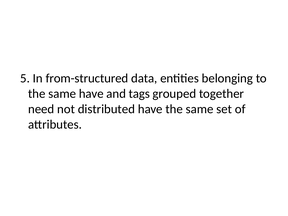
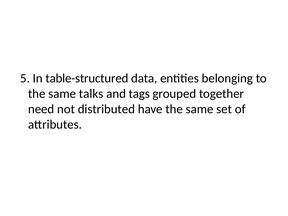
from-structured: from-structured -> table-structured
same have: have -> talks
